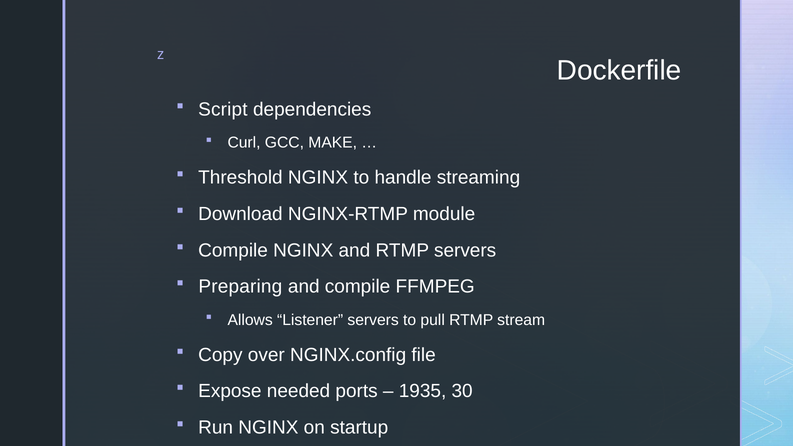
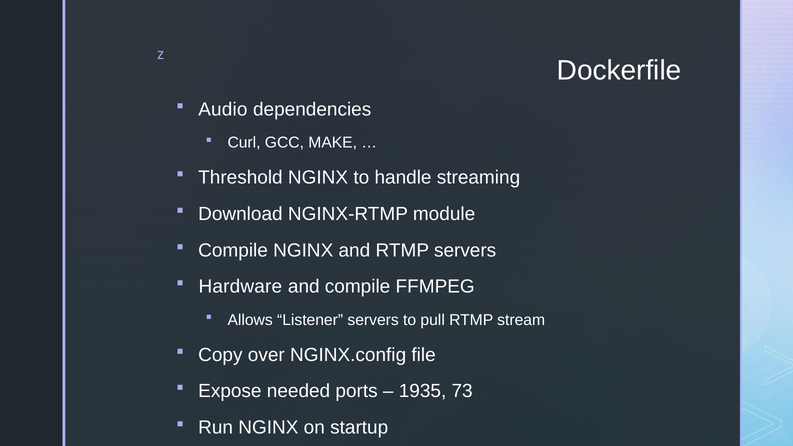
Script: Script -> Audio
Preparing: Preparing -> Hardware
30: 30 -> 73
